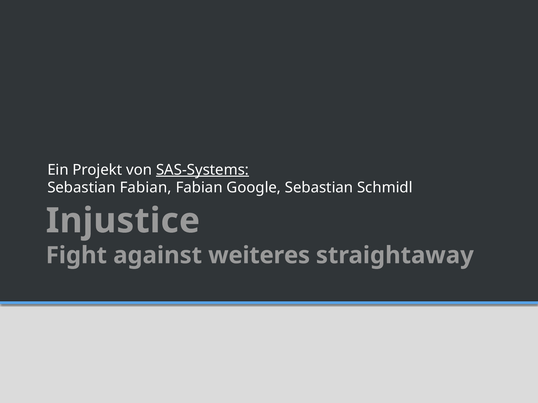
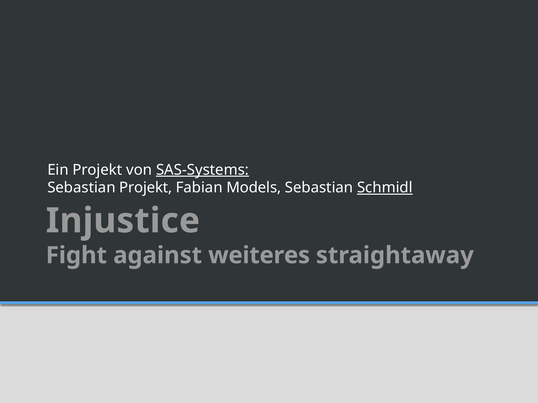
Sebastian Fabian: Fabian -> Projekt
Google: Google -> Models
Schmidl underline: none -> present
